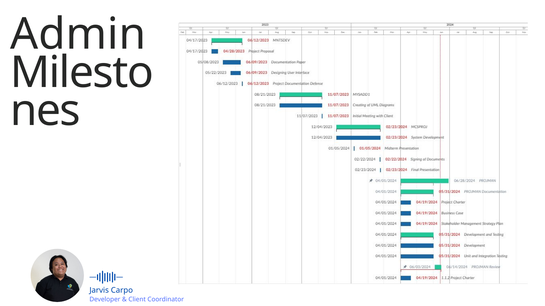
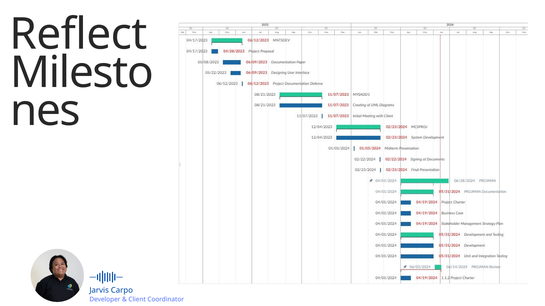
Admin: Admin -> Reflect
